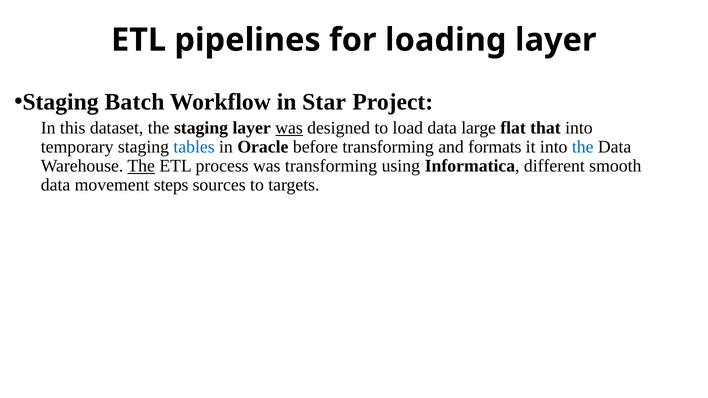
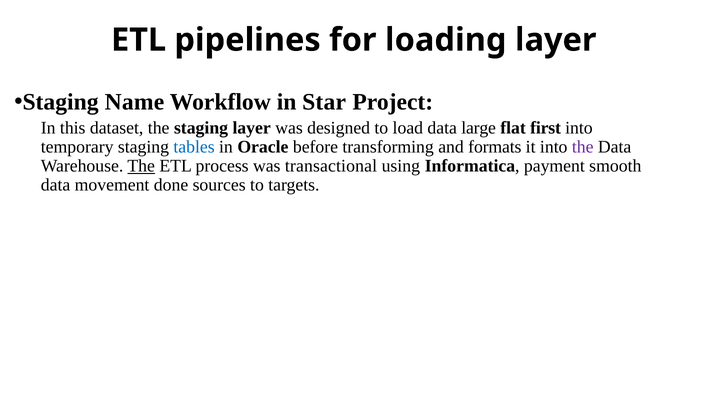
Batch: Batch -> Name
was at (289, 128) underline: present -> none
that: that -> first
the at (583, 147) colour: blue -> purple
was transforming: transforming -> transactional
different: different -> payment
steps: steps -> done
